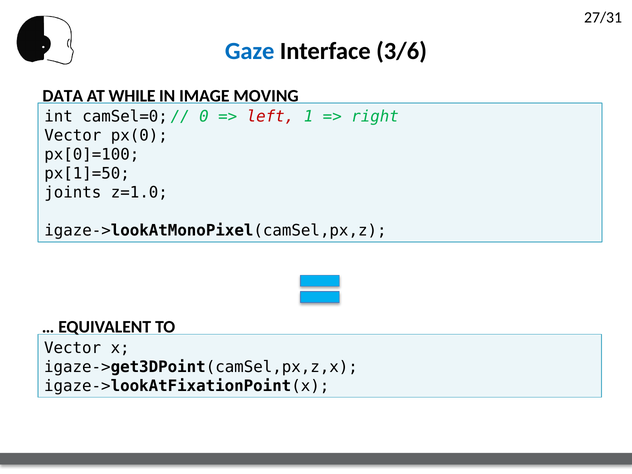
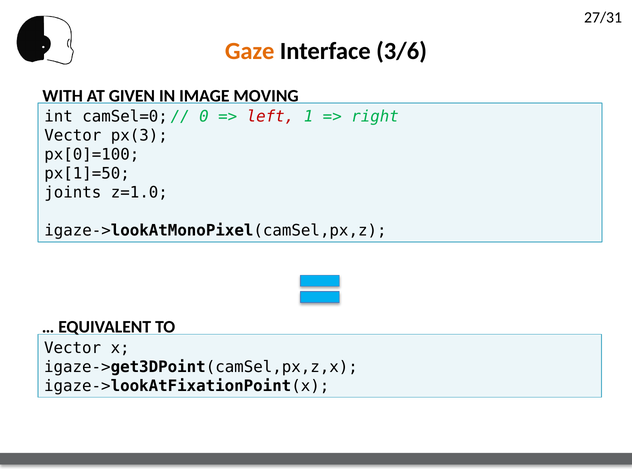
Gaze colour: blue -> orange
DATA: DATA -> WITH
WHILE: WHILE -> GIVEN
px(0: px(0 -> px(3
